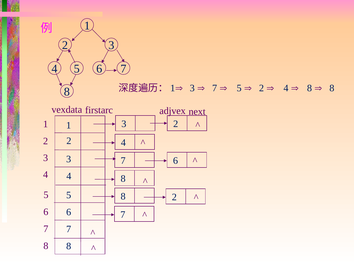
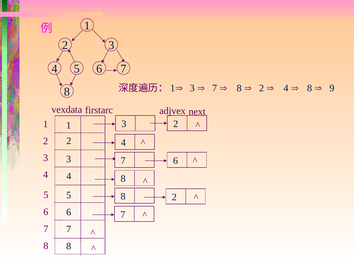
5 at (239, 88): 5 -> 8
8 at (332, 88): 8 -> 9
